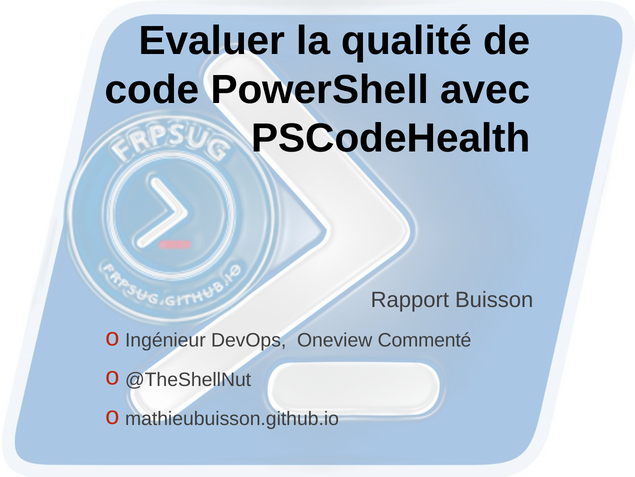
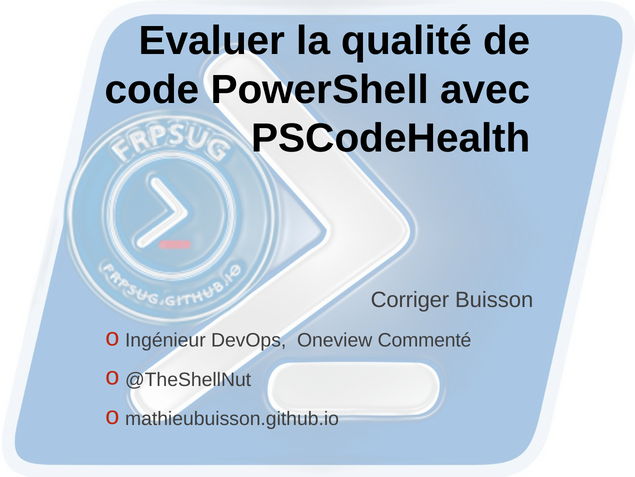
Rapport: Rapport -> Corriger
